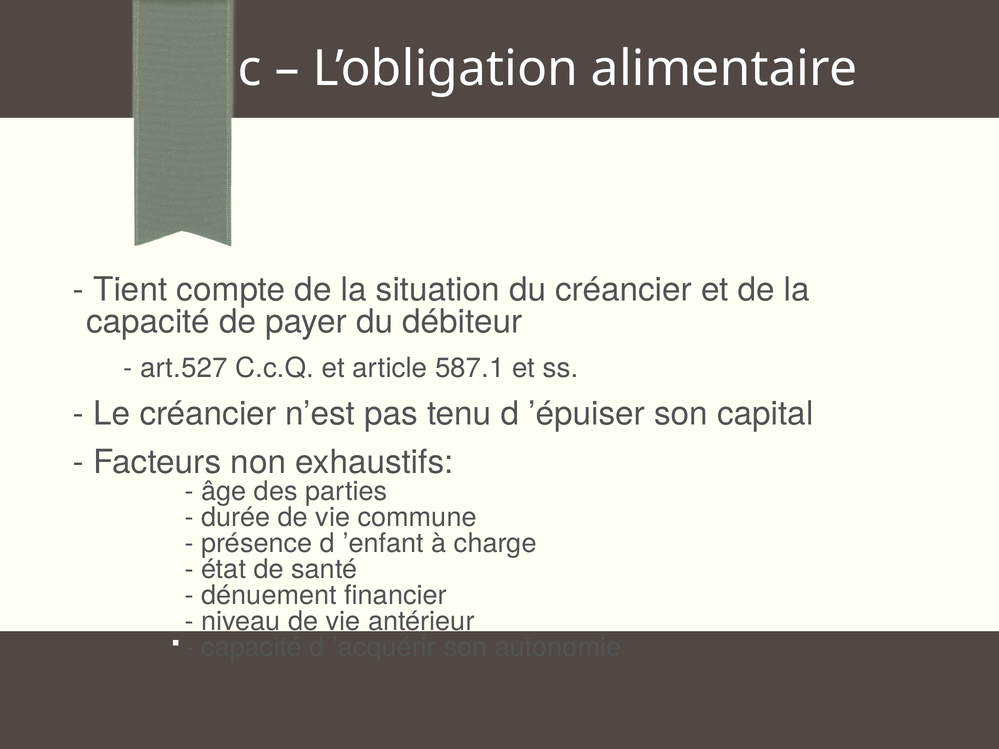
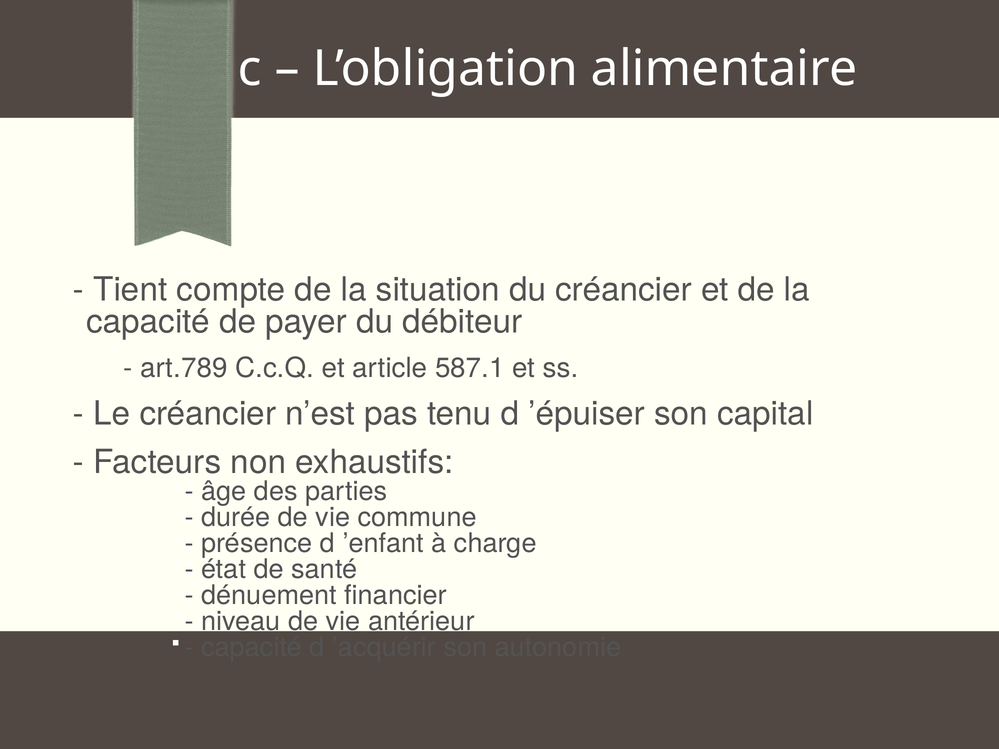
art.527: art.527 -> art.789
